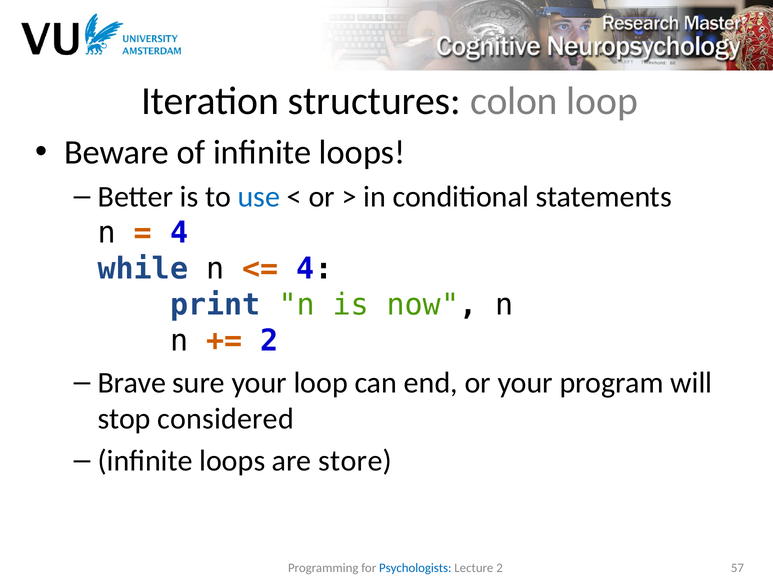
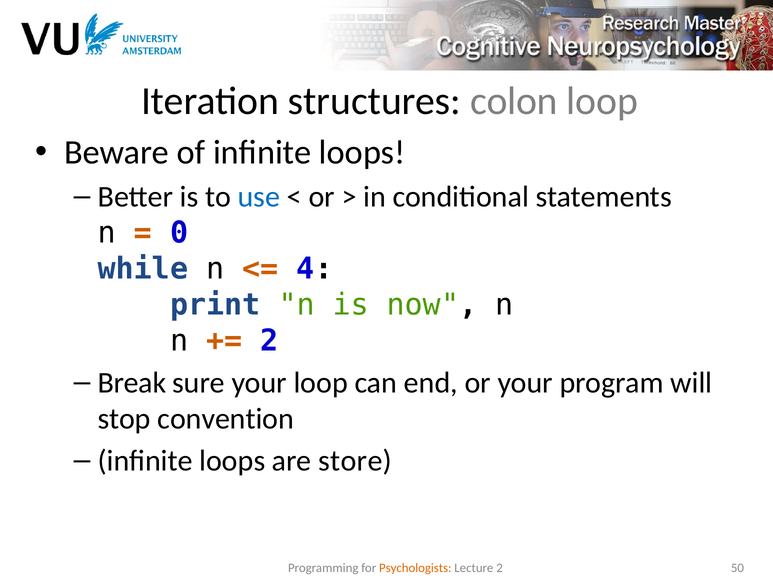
4 at (179, 233): 4 -> 0
Brave: Brave -> Break
considered: considered -> convention
Psychologists colour: blue -> orange
57: 57 -> 50
